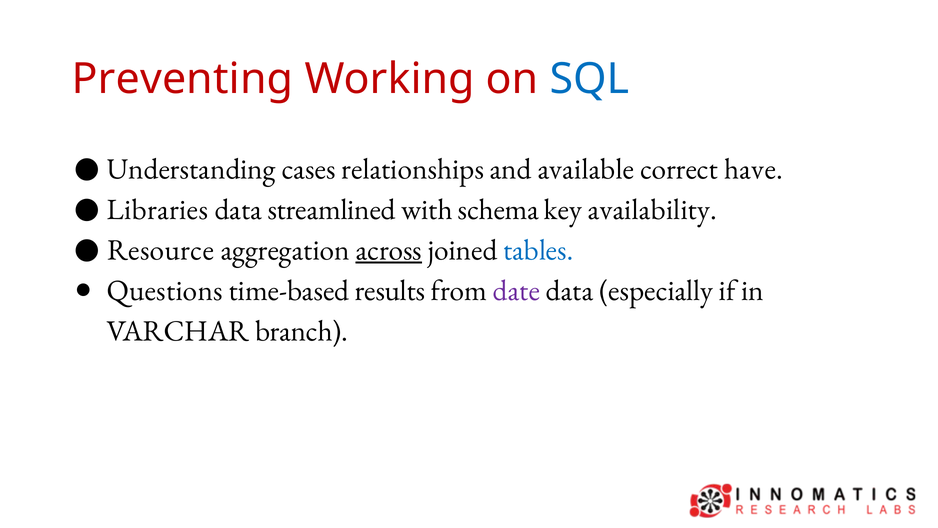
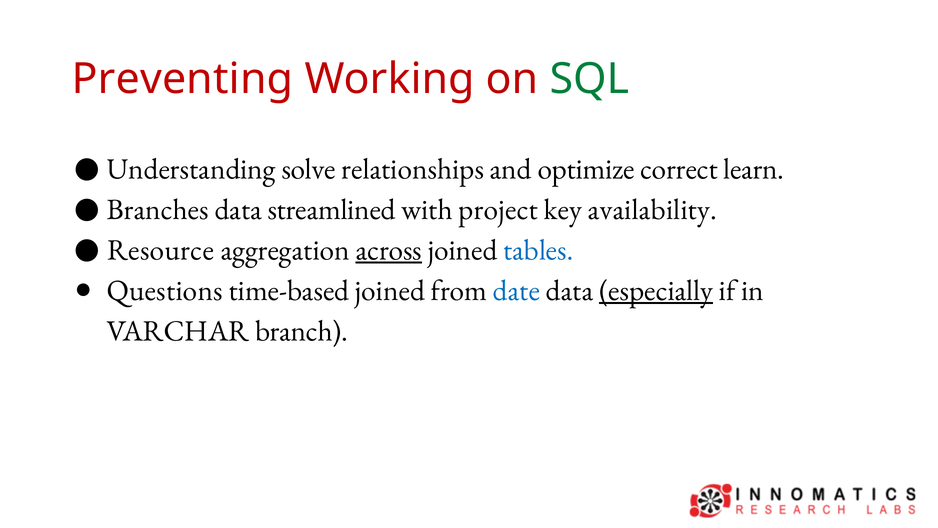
SQL colour: blue -> green
cases: cases -> solve
available: available -> optimize
have: have -> learn
Libraries: Libraries -> Branches
schema: schema -> project
time-based results: results -> joined
date colour: purple -> blue
especially underline: none -> present
